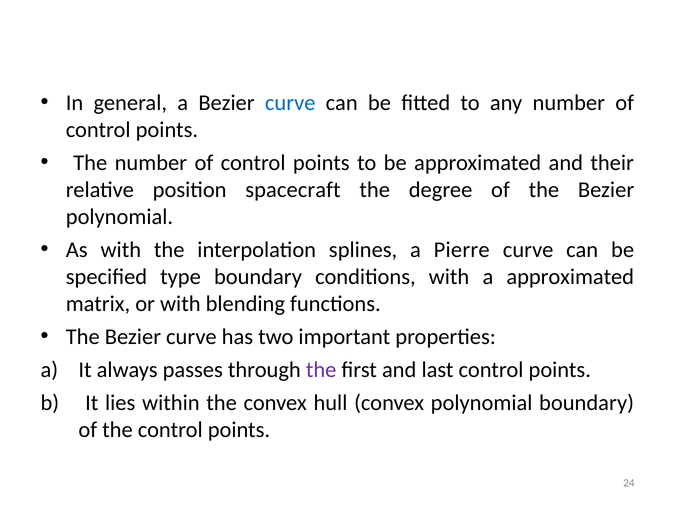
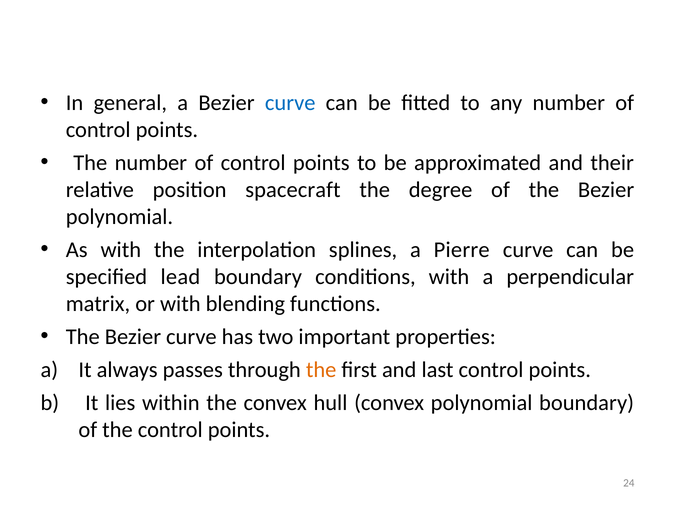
type: type -> lead
a approximated: approximated -> perpendicular
the at (321, 370) colour: purple -> orange
